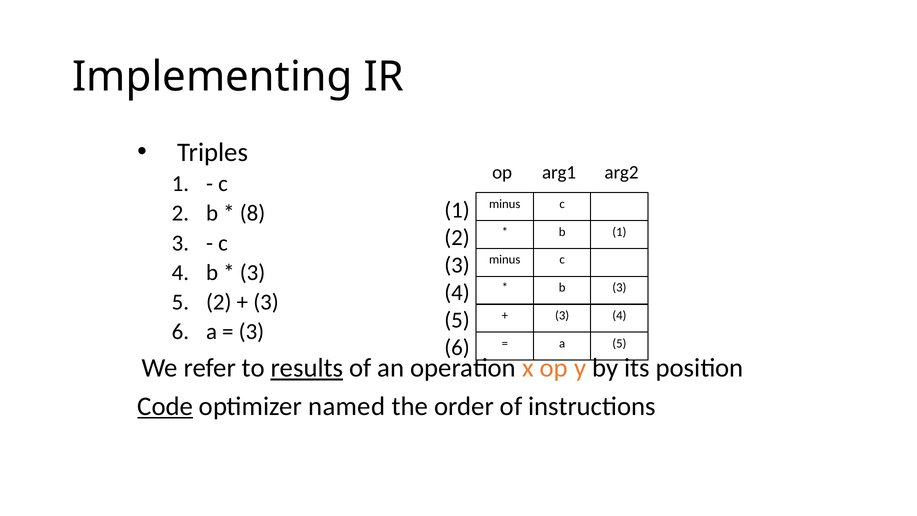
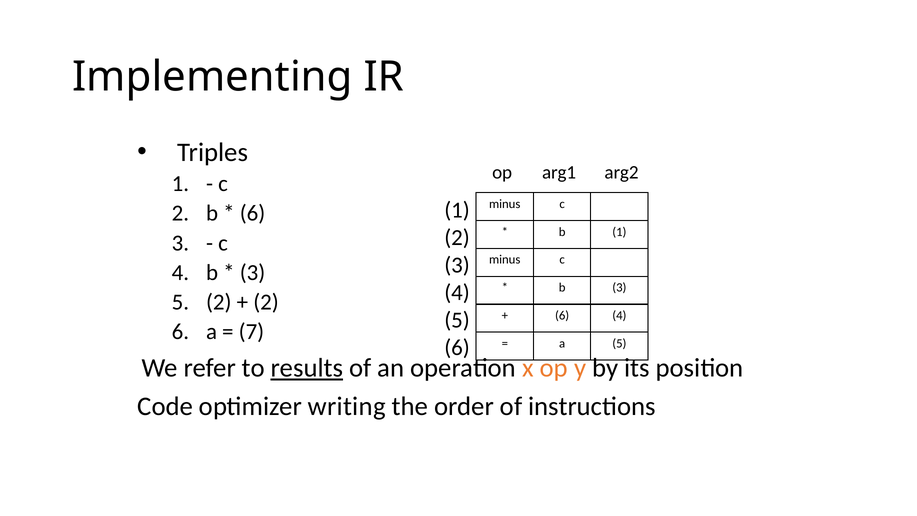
8 at (253, 213): 8 -> 6
3 at (266, 302): 3 -> 2
3 at (562, 315): 3 -> 6
3 at (251, 331): 3 -> 7
Code underline: present -> none
named: named -> writing
